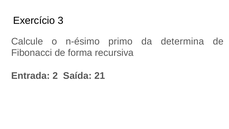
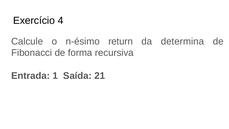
3: 3 -> 4
primo: primo -> return
2: 2 -> 1
